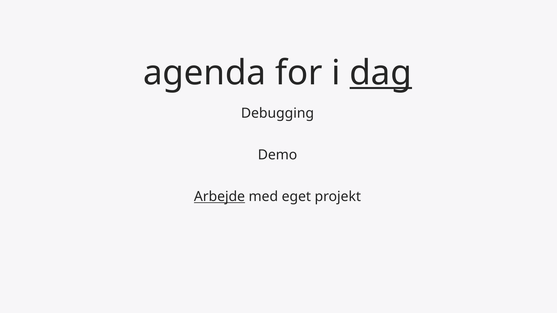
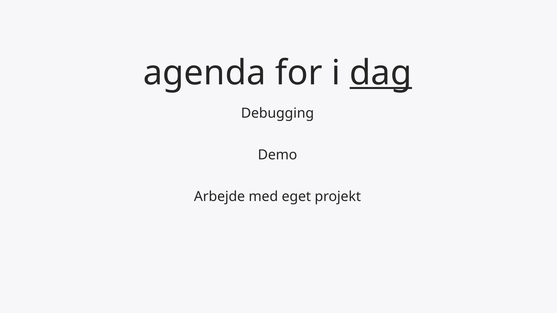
Arbejde underline: present -> none
